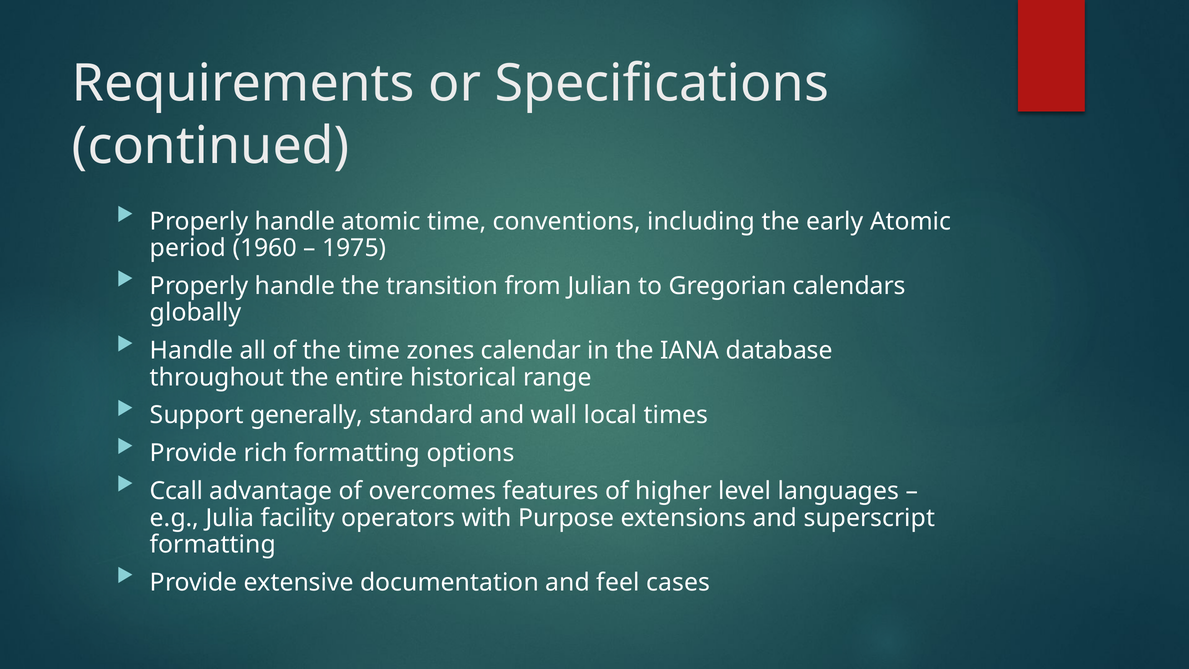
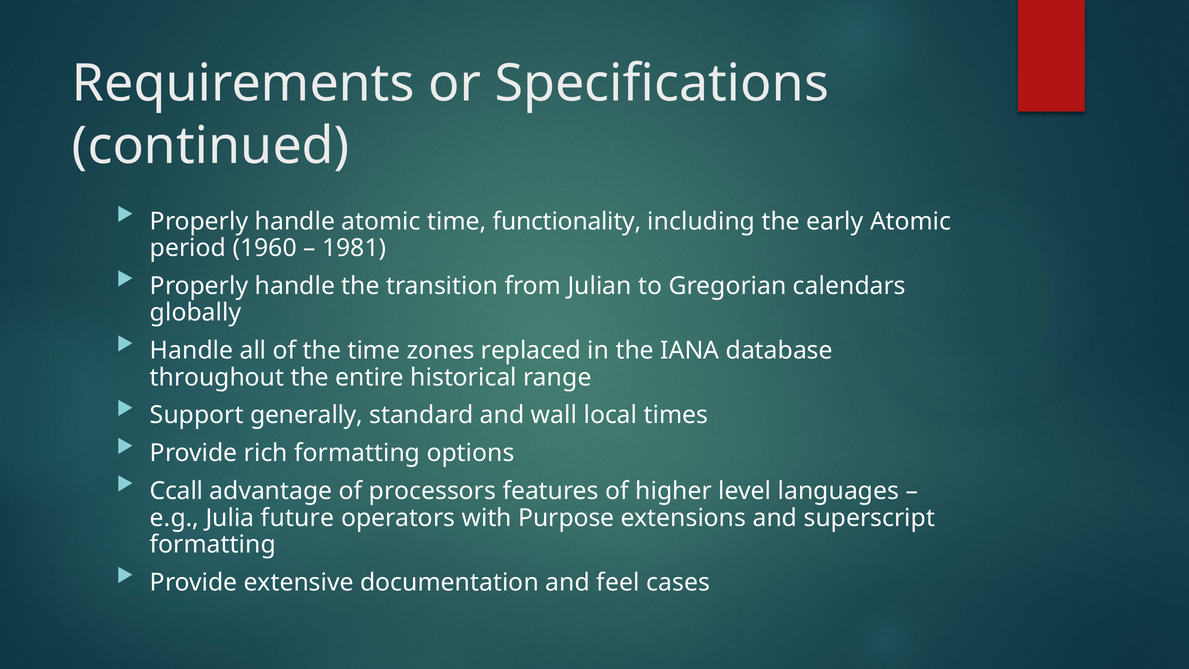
conventions: conventions -> functionality
1975: 1975 -> 1981
calendar: calendar -> replaced
overcomes: overcomes -> processors
facility: facility -> future
